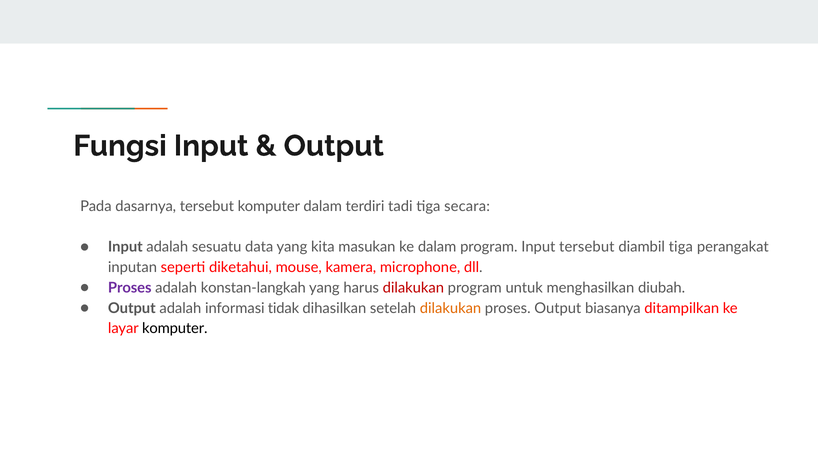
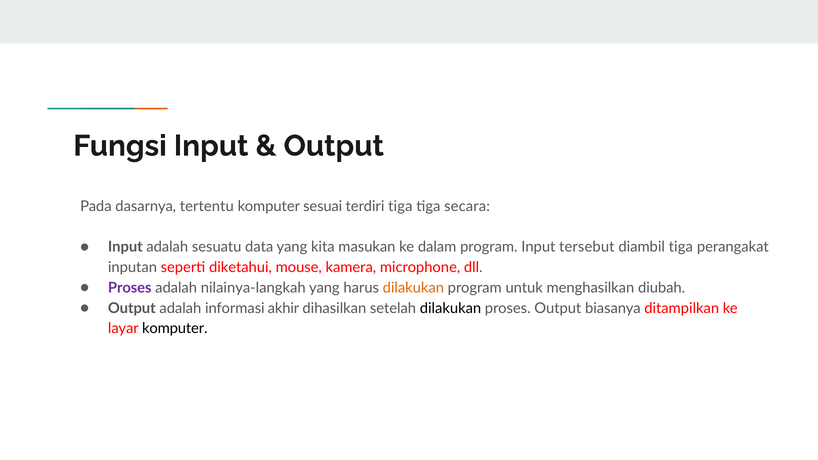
dasarnya tersebut: tersebut -> tertentu
komputer dalam: dalam -> sesuai
terdiri tadi: tadi -> tiga
konstan-langkah: konstan-langkah -> nilainya-langkah
dilakukan at (413, 288) colour: red -> orange
tidak: tidak -> akhir
dilakukan at (451, 308) colour: orange -> black
